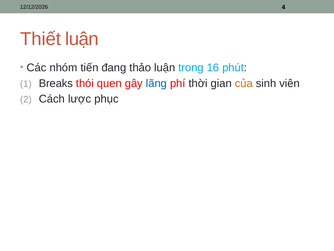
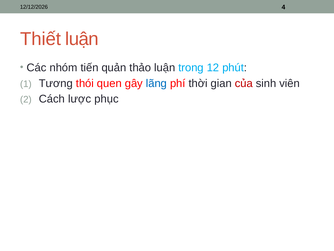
đang: đang -> quản
16: 16 -> 12
Breaks: Breaks -> Tương
của colour: orange -> red
